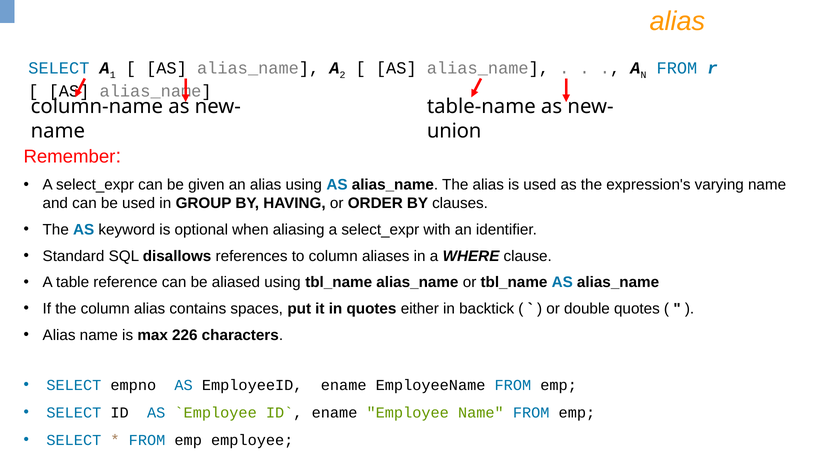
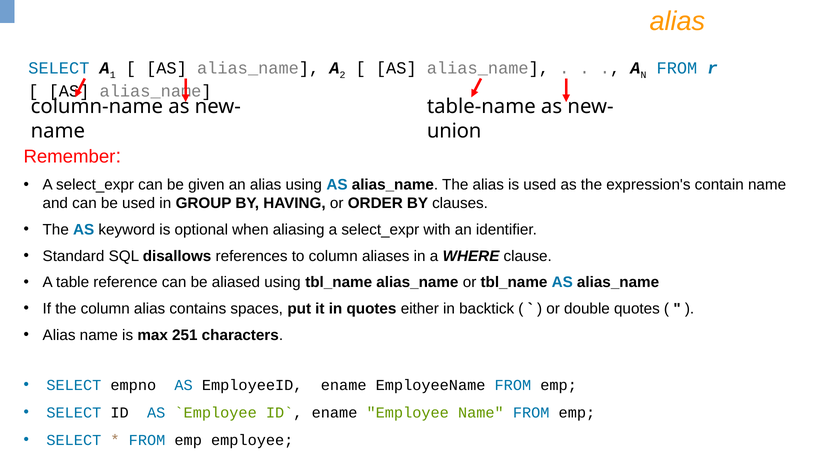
varying: varying -> contain
226: 226 -> 251
